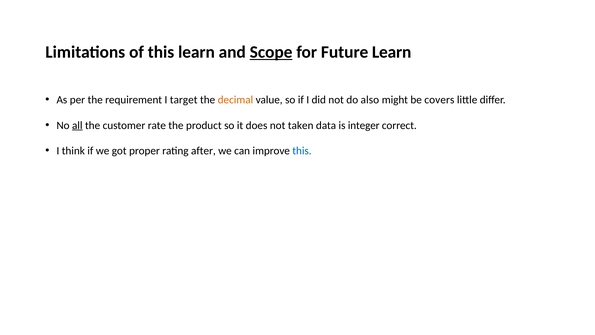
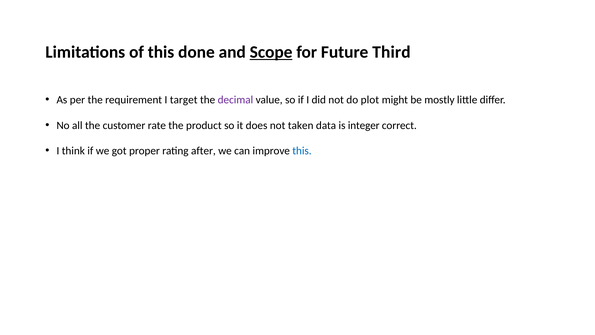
this learn: learn -> done
Future Learn: Learn -> Third
decimal colour: orange -> purple
also: also -> plot
covers: covers -> mostly
all underline: present -> none
